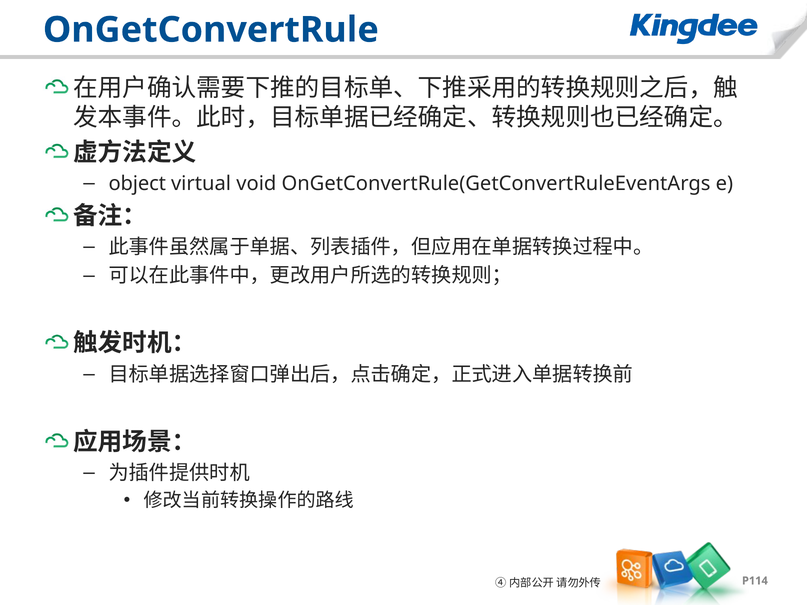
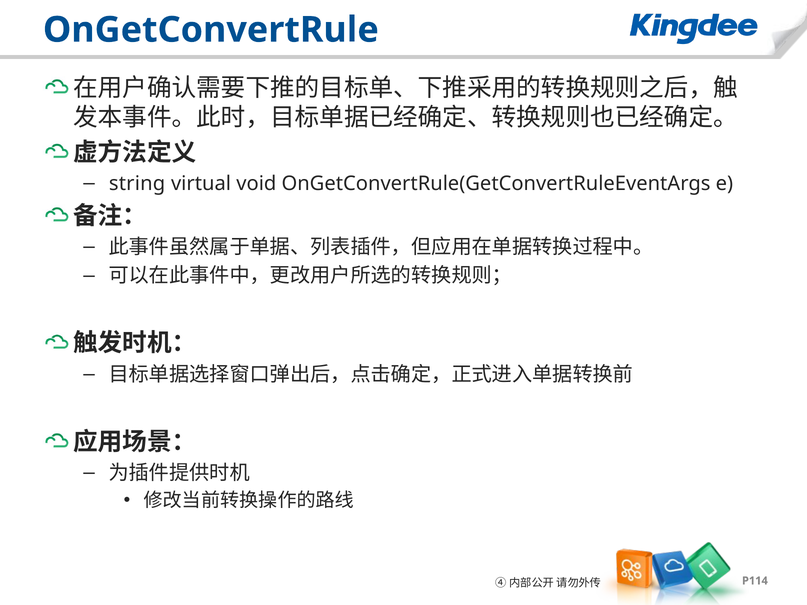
object: object -> string
